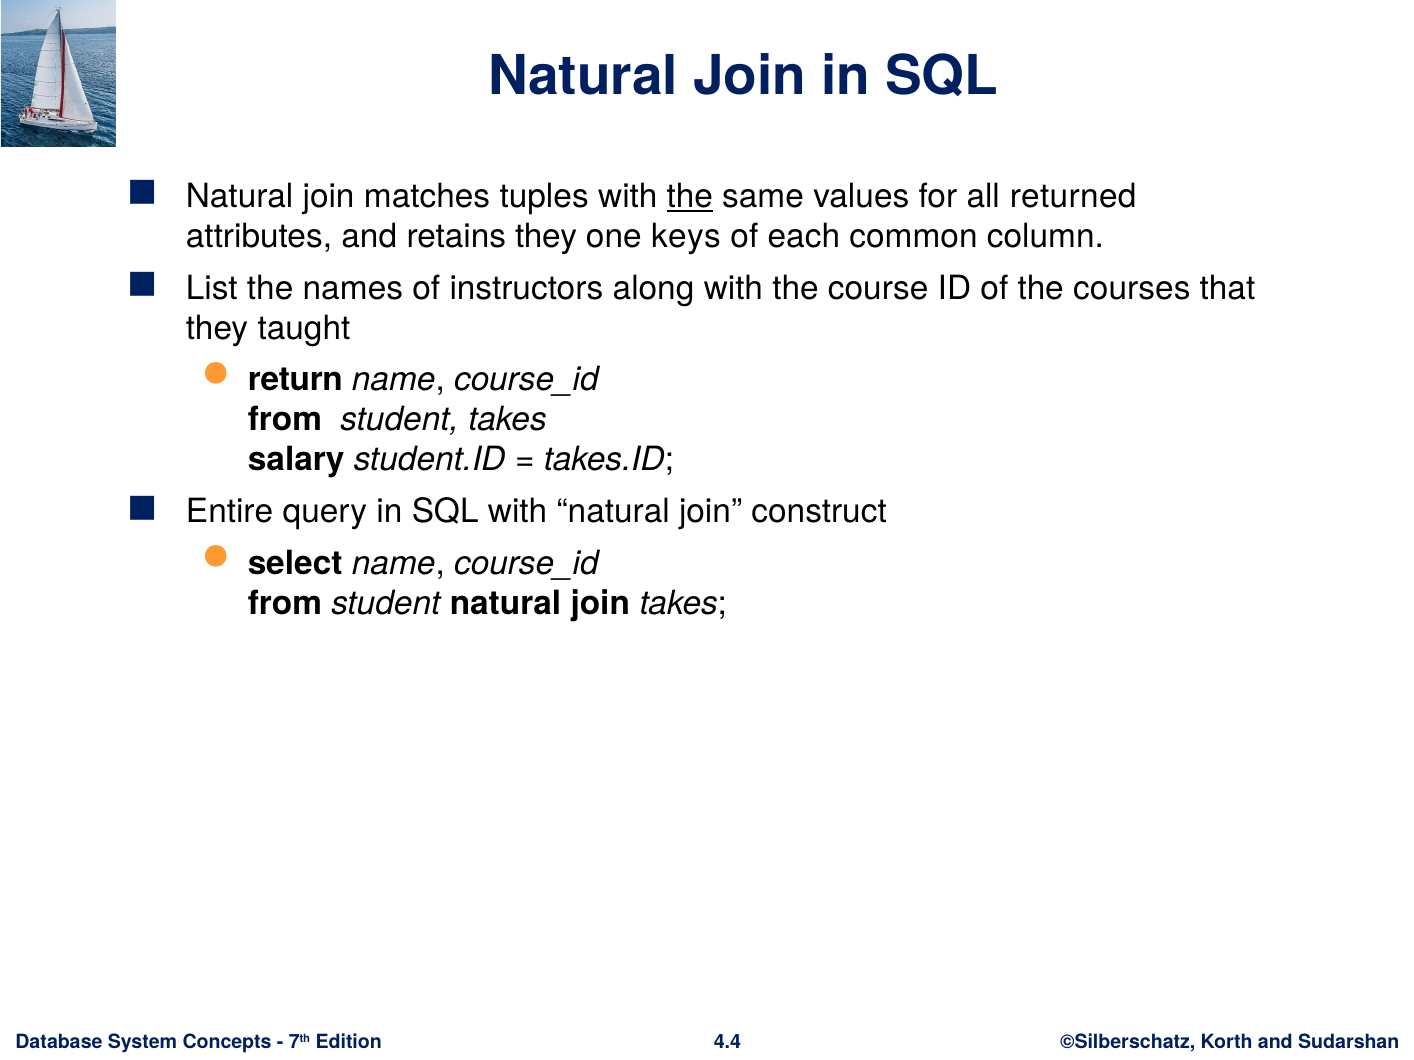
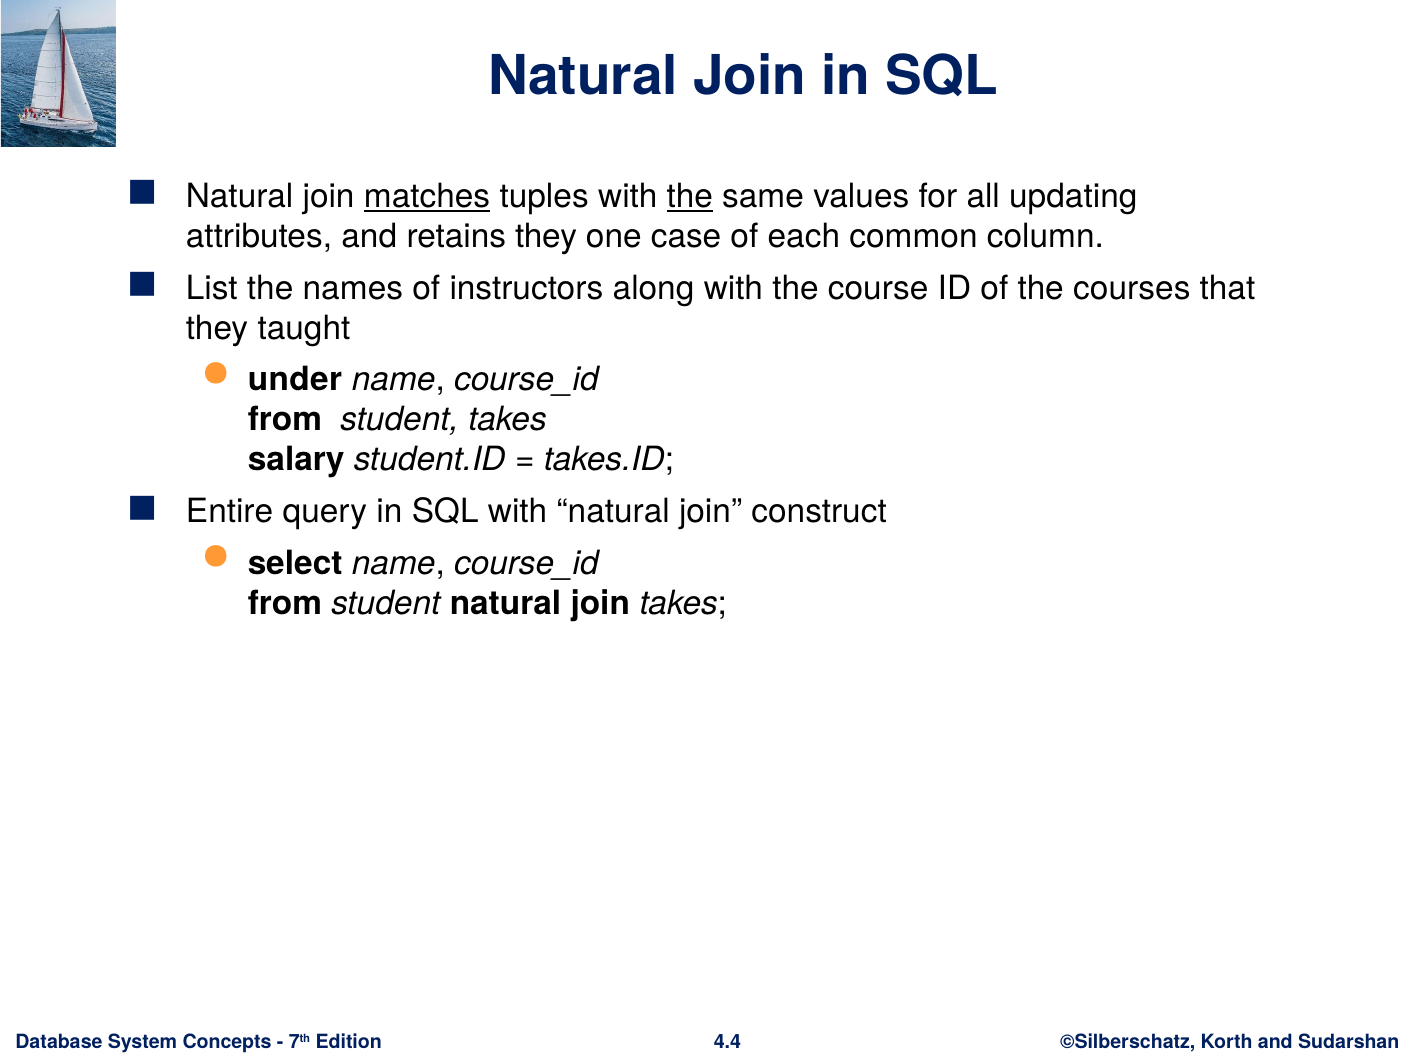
matches underline: none -> present
returned: returned -> updating
keys: keys -> case
return: return -> under
